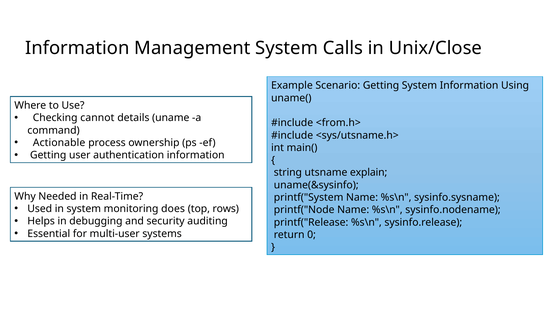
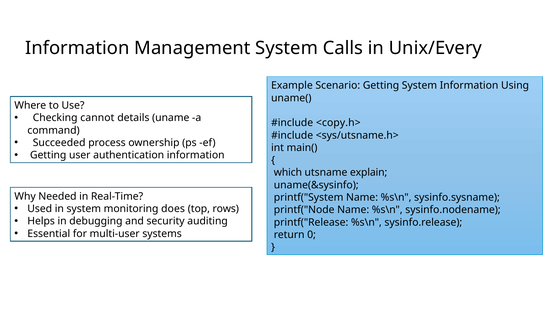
Unix/Close: Unix/Close -> Unix/Every
<from.h>: <from.h> -> <copy.h>
Actionable: Actionable -> Succeeded
string: string -> which
